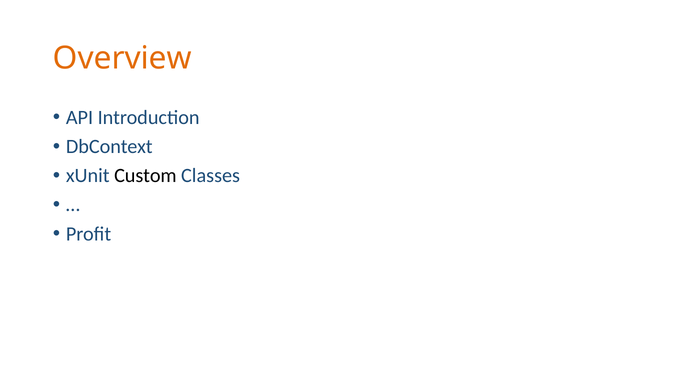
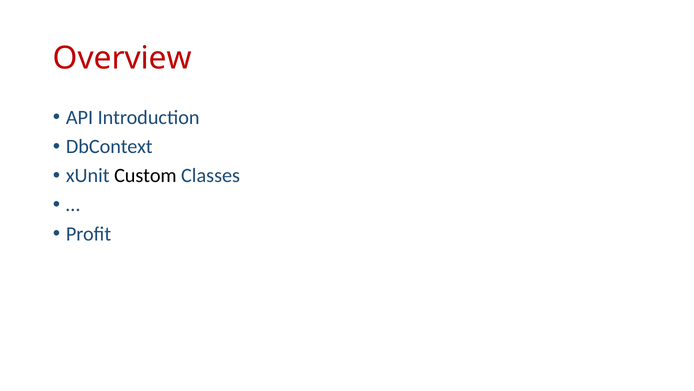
Overview colour: orange -> red
